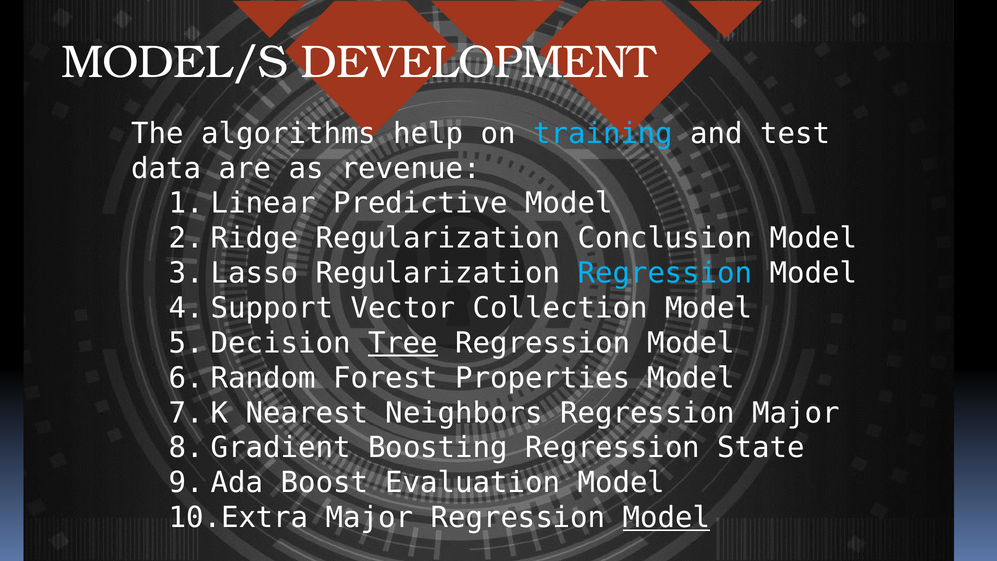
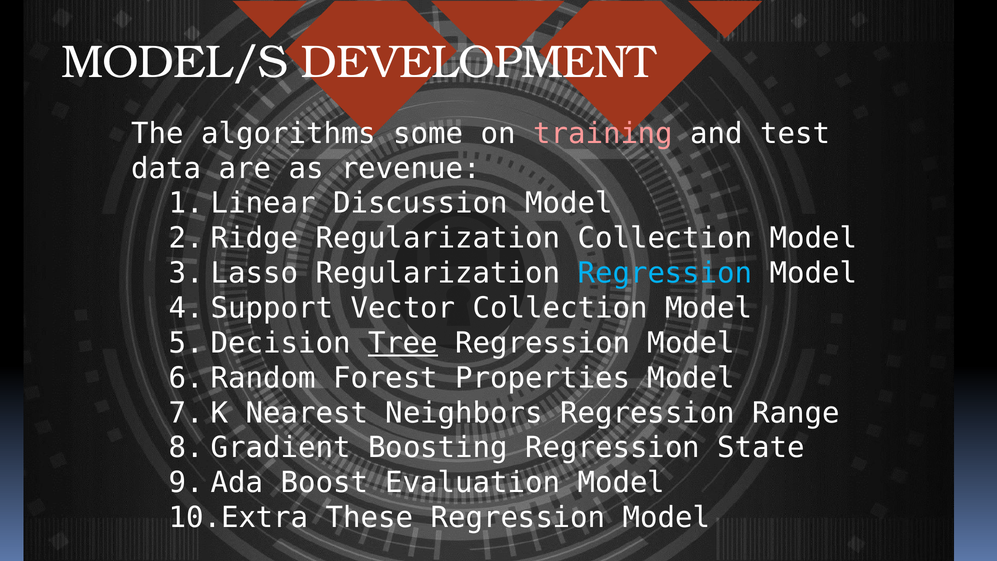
help: help -> some
training colour: light blue -> pink
Predictive: Predictive -> Discussion
Regularization Conclusion: Conclusion -> Collection
Regression Major: Major -> Range
Major at (370, 518): Major -> These
Model at (667, 518) underline: present -> none
